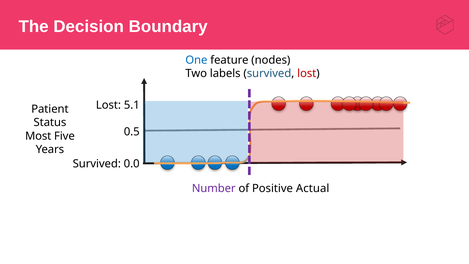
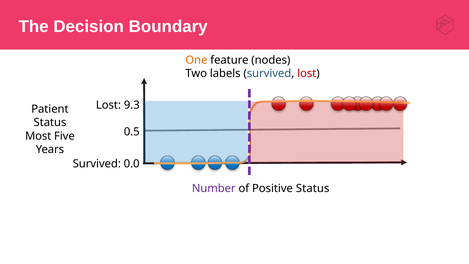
One colour: blue -> orange
5.1: 5.1 -> 9.3
Positive Actual: Actual -> Status
